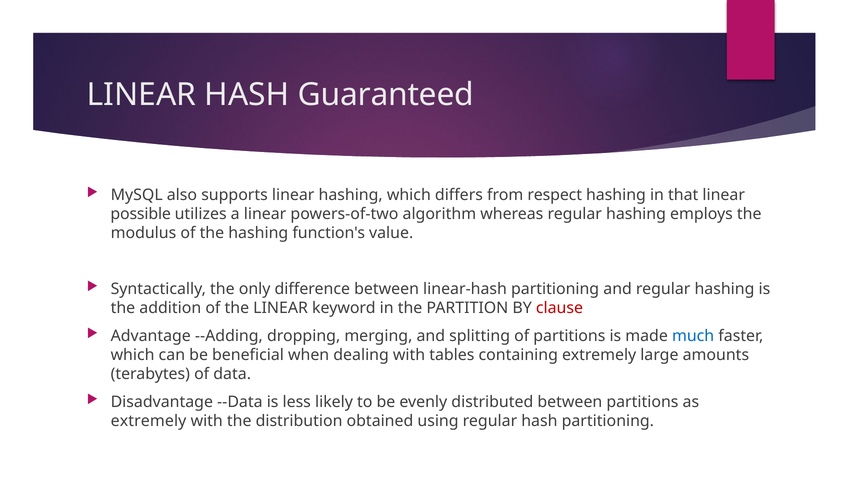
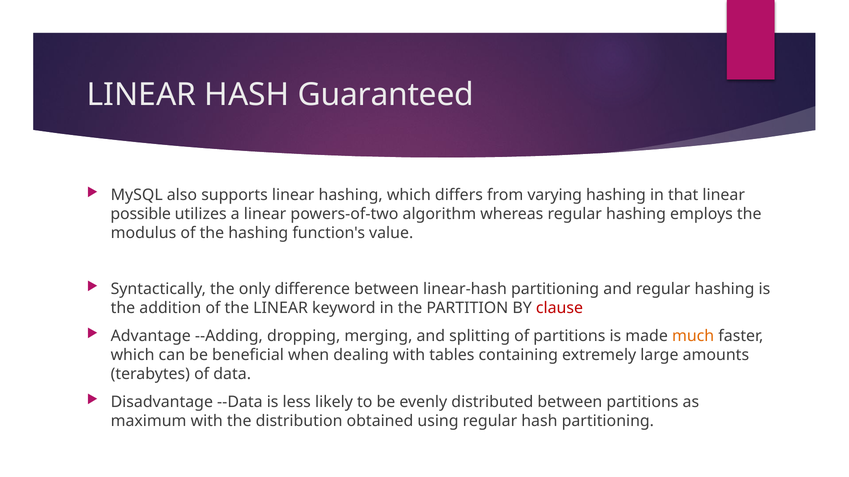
respect: respect -> varying
much colour: blue -> orange
extremely at (149, 422): extremely -> maximum
